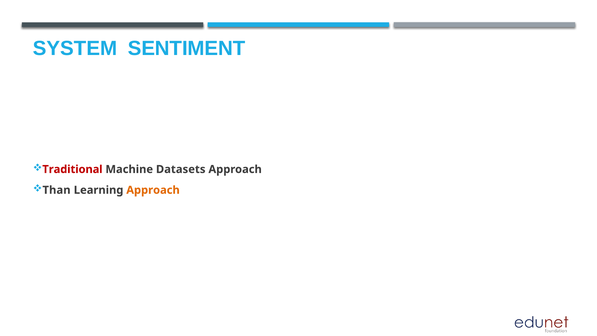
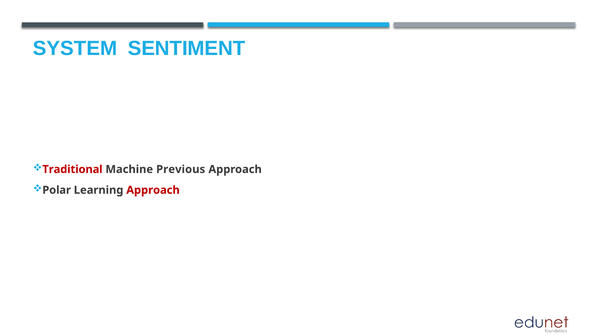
Datasets: Datasets -> Previous
Than: Than -> Polar
Approach at (153, 190) colour: orange -> red
